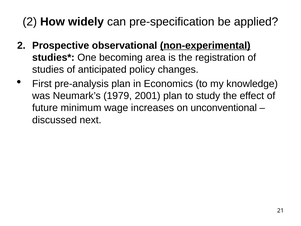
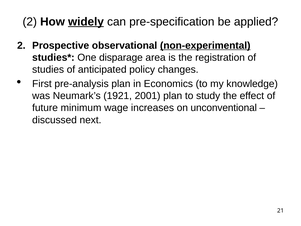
widely underline: none -> present
becoming: becoming -> disparage
1979: 1979 -> 1921
